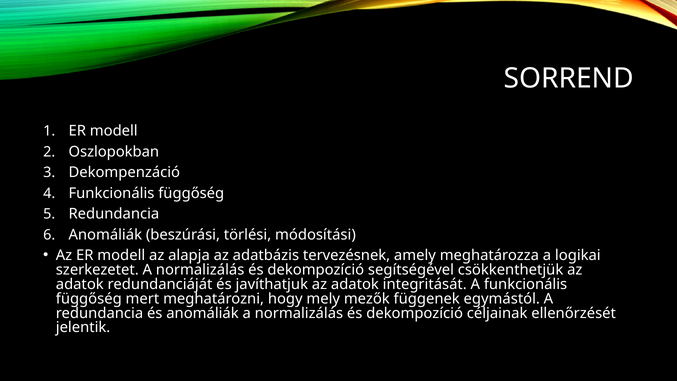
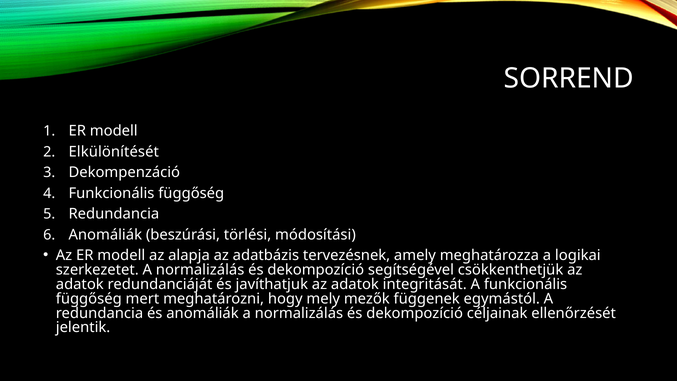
Oszlopokban: Oszlopokban -> Elkülönítését
